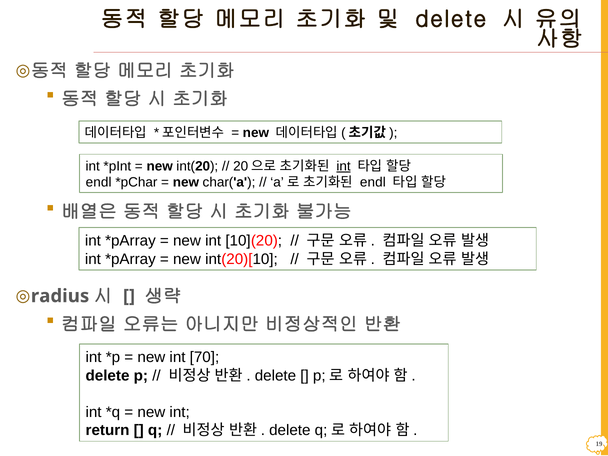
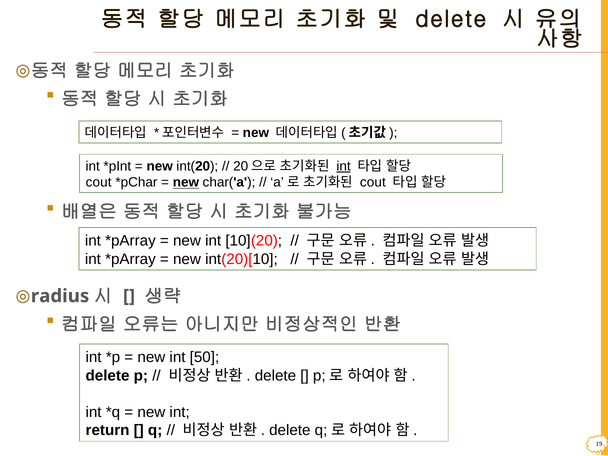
endl at (99, 182): endl -> cout
new at (186, 182) underline: none -> present
endl at (373, 182): endl -> cout
70: 70 -> 50
